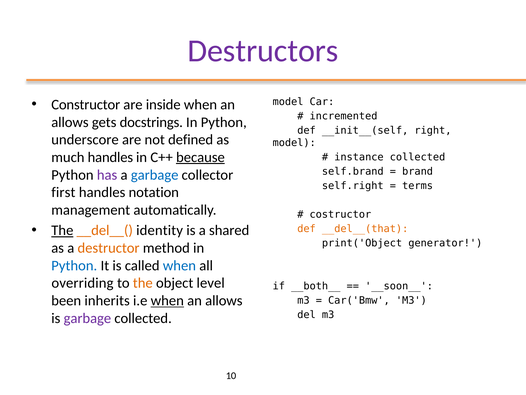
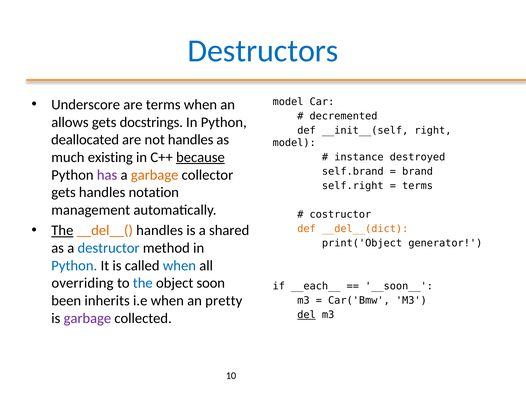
Destructors colour: purple -> blue
Constructor: Constructor -> Underscore
are inside: inside -> terms
incremented: incremented -> decremented
underscore: underscore -> deallocated
not defined: defined -> handles
much handles: handles -> existing
instance collected: collected -> destroyed
garbage at (155, 175) colour: blue -> orange
first at (63, 192): first -> gets
__del__( identity: identity -> handles
__del__(that: __del__(that -> __del__(dict
destructor colour: orange -> blue
the at (143, 283) colour: orange -> blue
level: level -> soon
__both__: __both__ -> __each__
when at (167, 300) underline: present -> none
allows at (224, 300): allows -> pretty
del underline: none -> present
